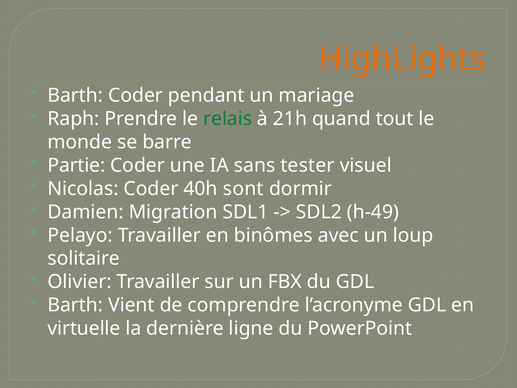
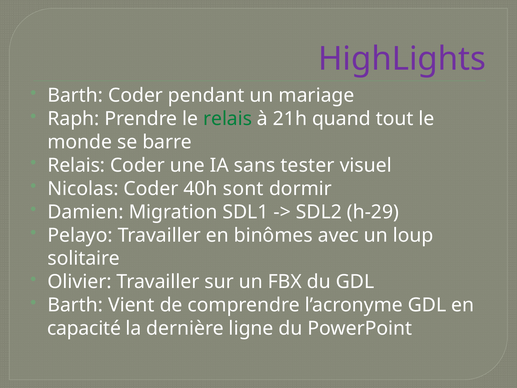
HighLights colour: orange -> purple
Partie at (76, 165): Partie -> Relais
h-49: h-49 -> h-29
virtuelle: virtuelle -> capacité
